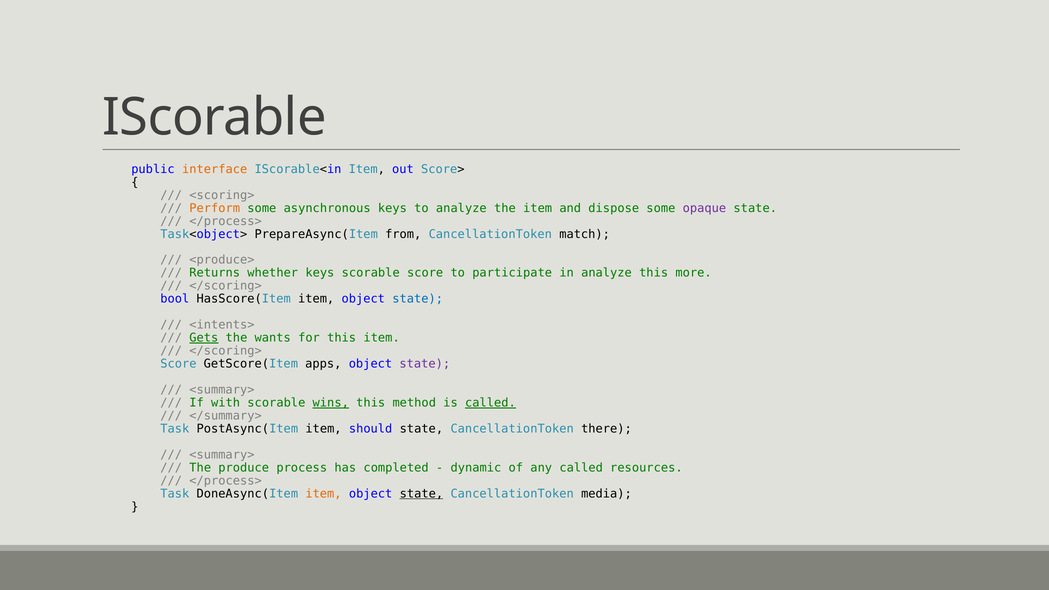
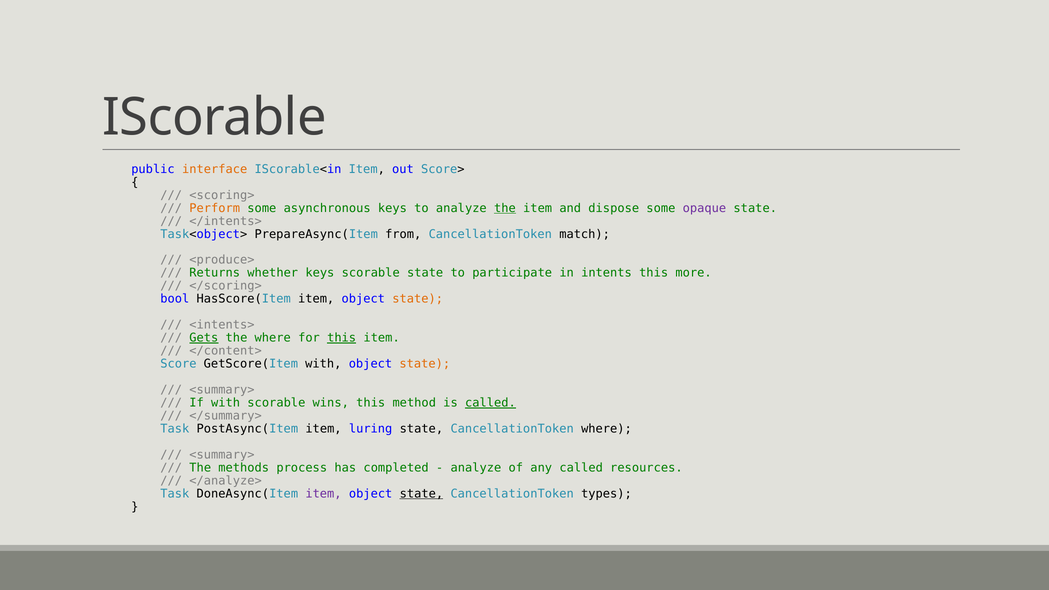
the at (505, 208) underline: none -> present
</process> at (226, 221): </process> -> </intents>
scorable score: score -> state
in analyze: analyze -> intents
state at (418, 299) colour: blue -> orange
the wants: wants -> where
this at (342, 338) underline: none -> present
</scoring> at (226, 351): </scoring> -> </content>
GetScore(Item apps: apps -> with
state at (425, 364) colour: purple -> orange
wins underline: present -> none
should: should -> luring
CancellationToken there: there -> where
produce: produce -> methods
dynamic at (476, 468): dynamic -> analyze
</process> at (226, 481): </process> -> </analyze>
item at (323, 494) colour: orange -> purple
media: media -> types
